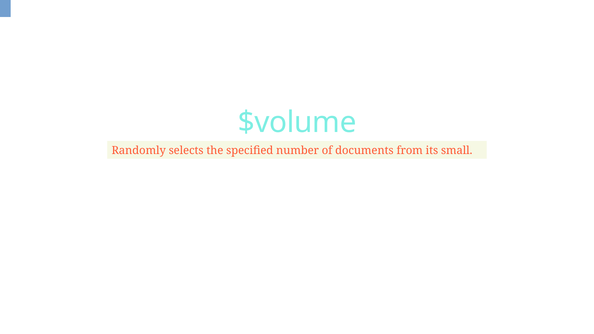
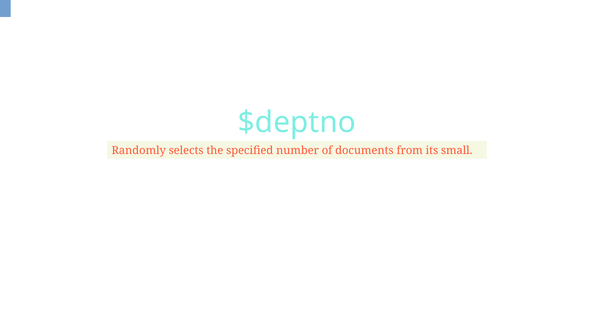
$volume: $volume -> $deptno
